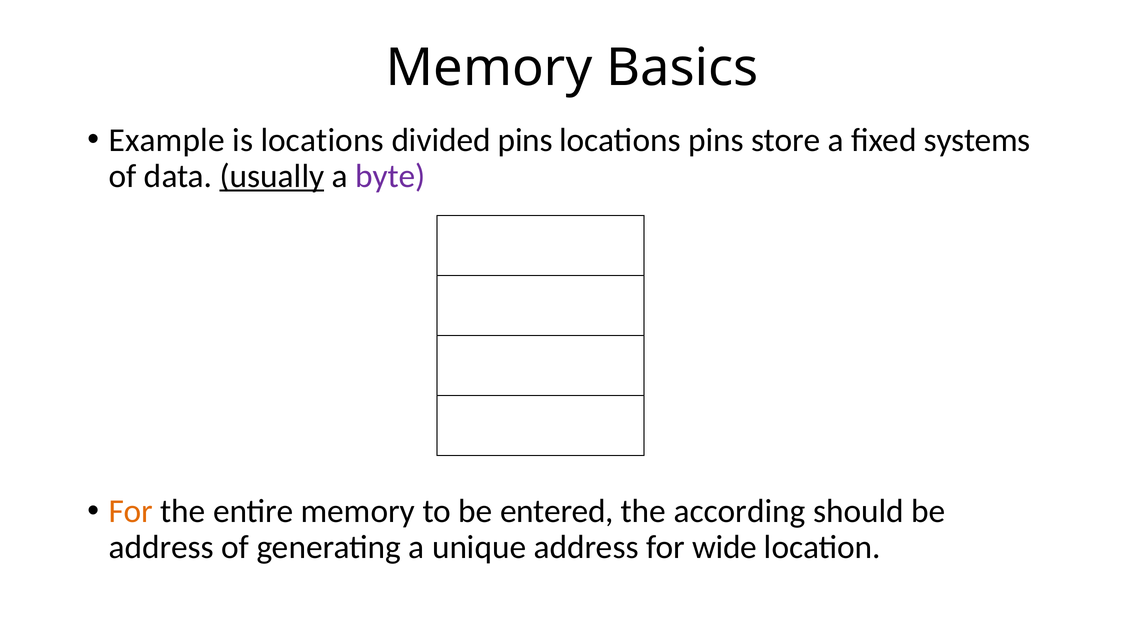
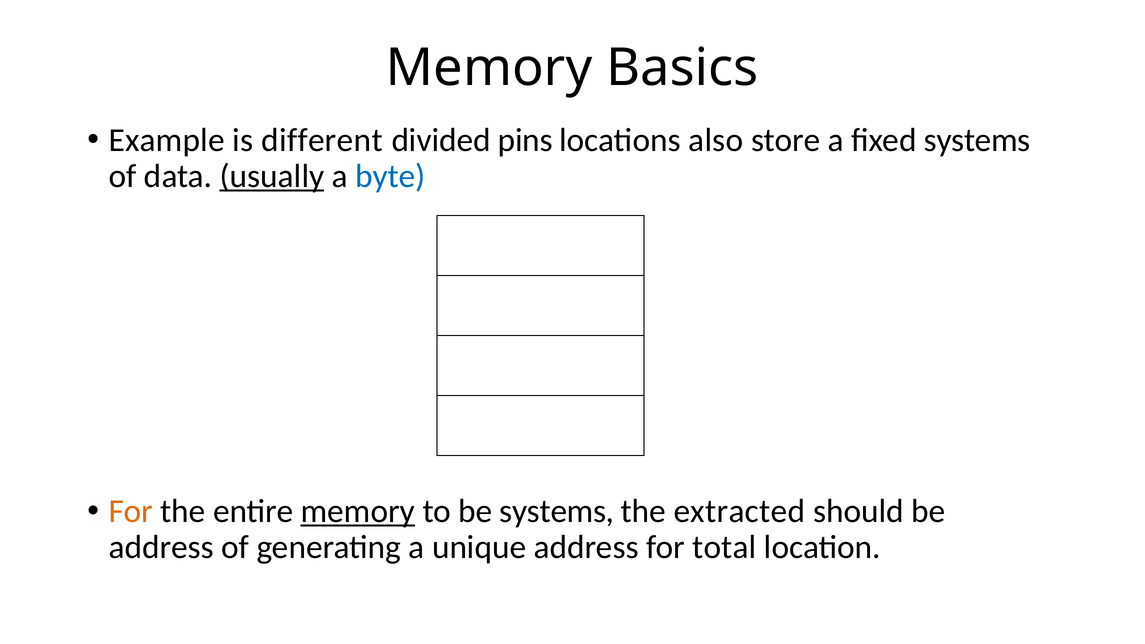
is locations: locations -> different
locations pins: pins -> also
byte colour: purple -> blue
memory at (358, 511) underline: none -> present
be entered: entered -> systems
according: according -> extracted
wide: wide -> total
